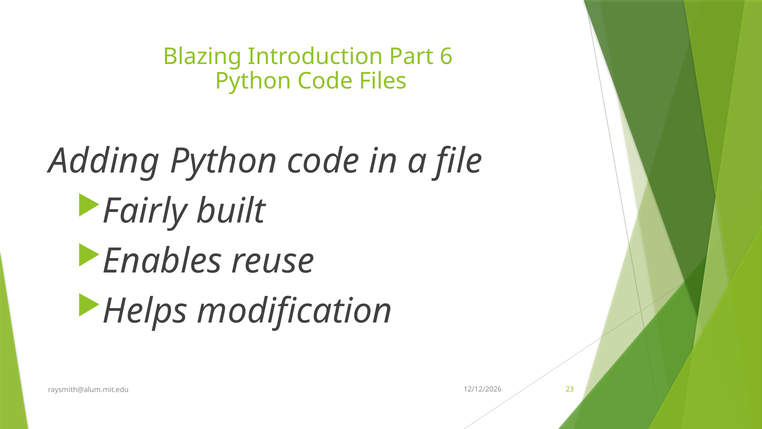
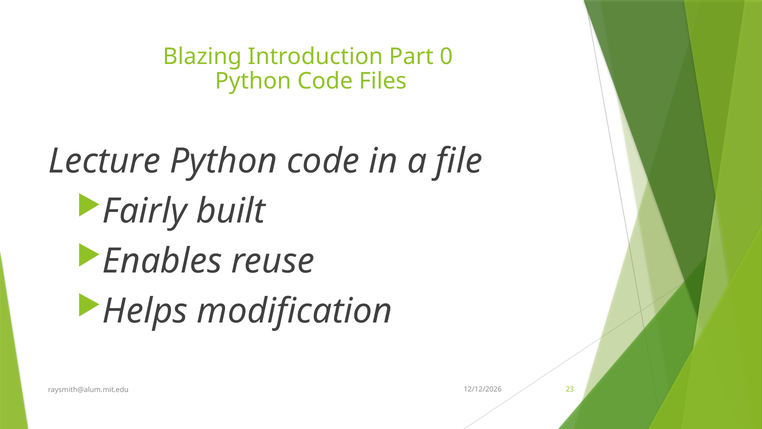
6: 6 -> 0
Adding: Adding -> Lecture
